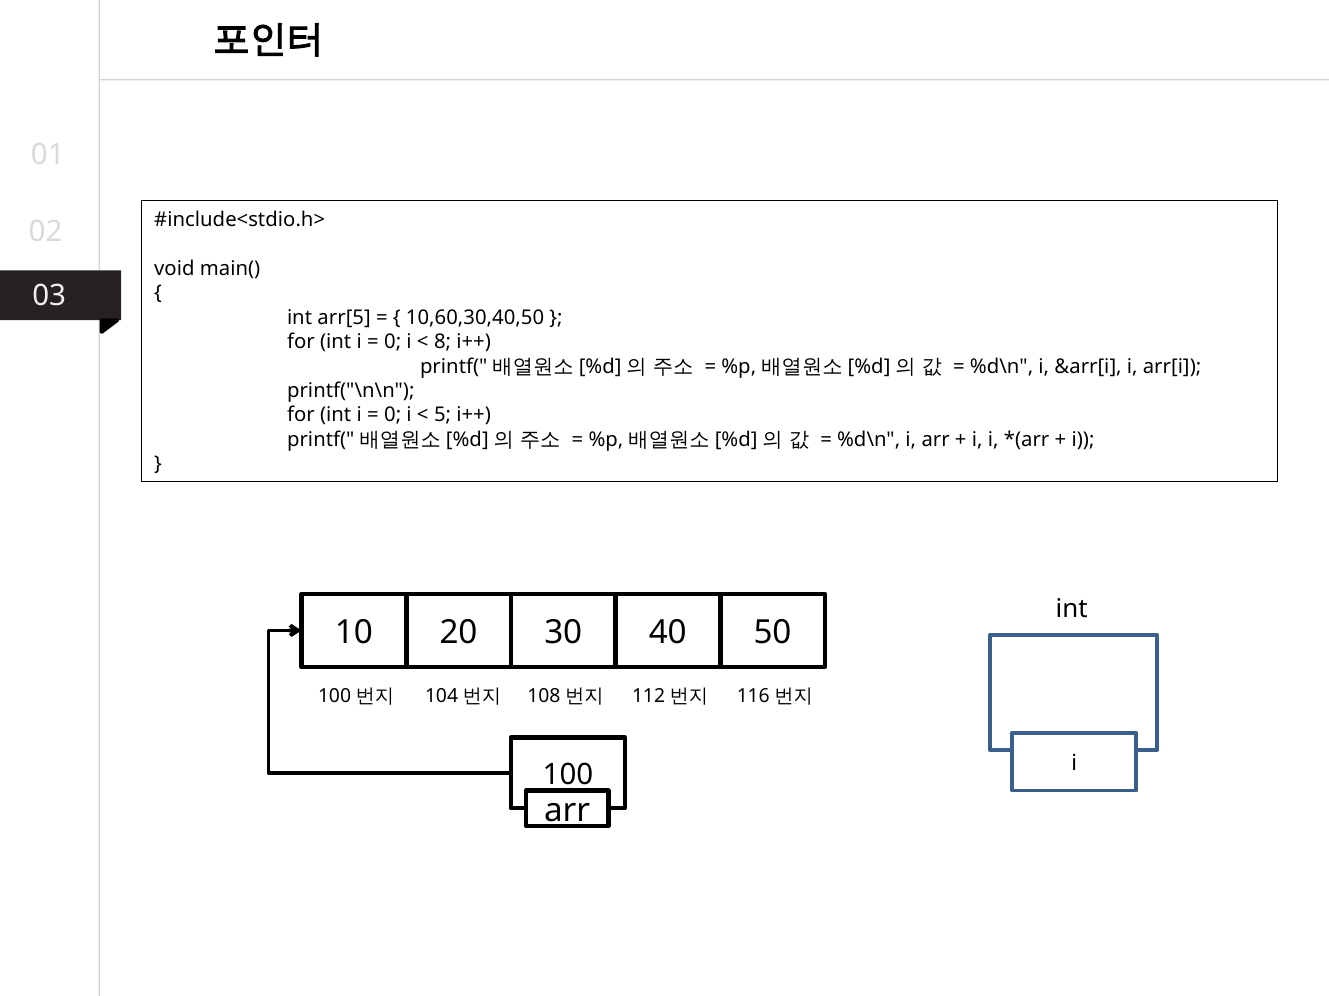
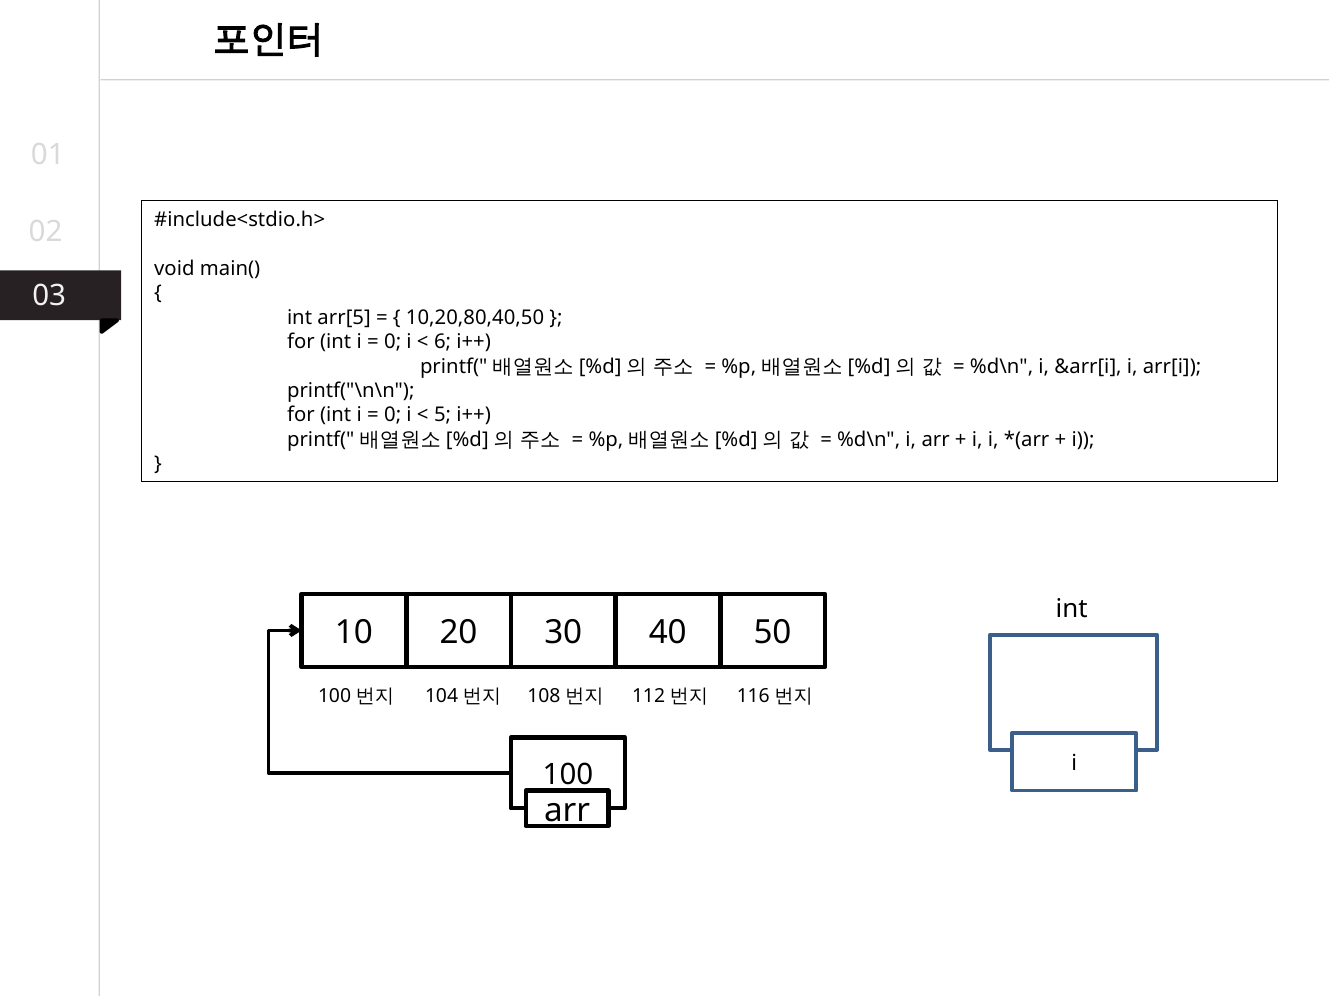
10,60,30,40,50: 10,60,30,40,50 -> 10,20,80,40,50
8: 8 -> 6
